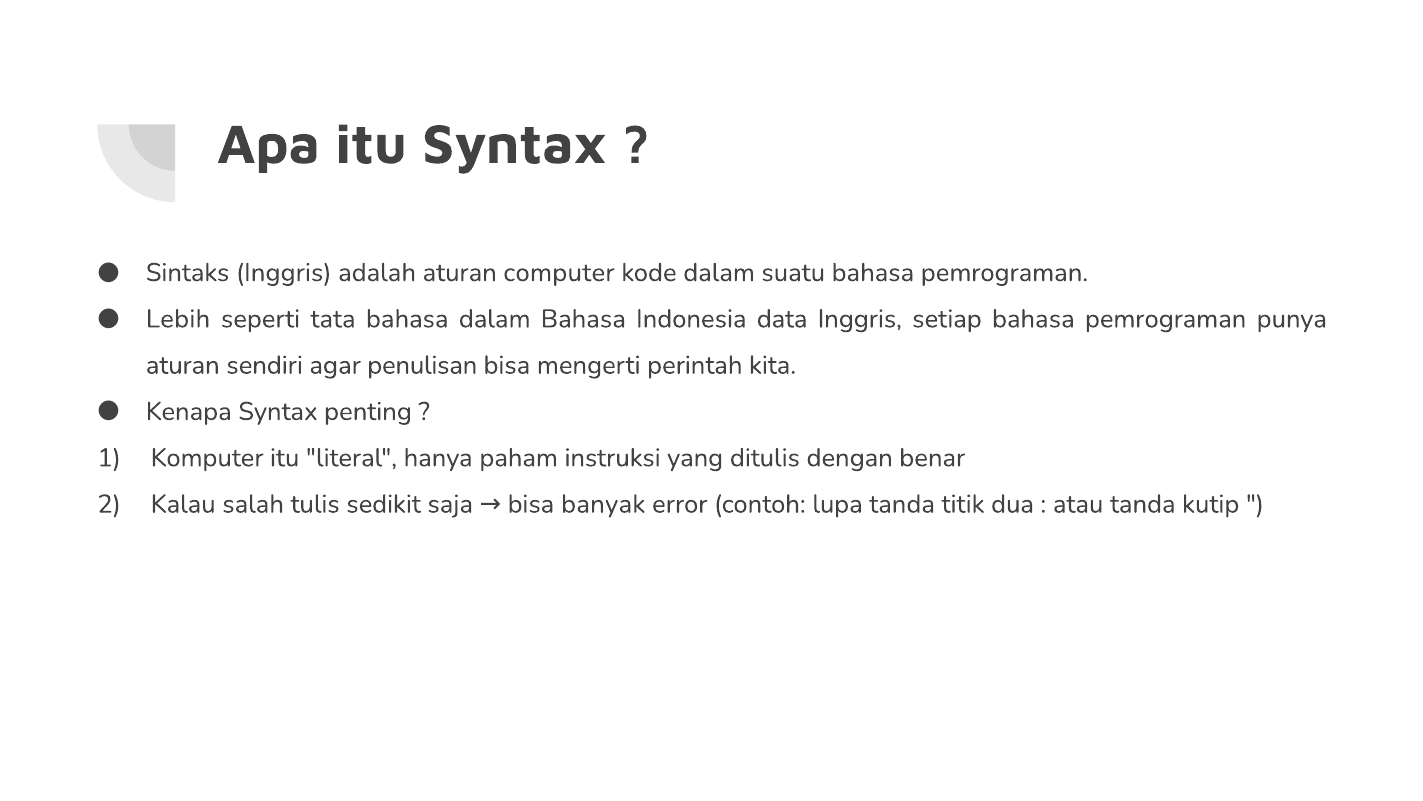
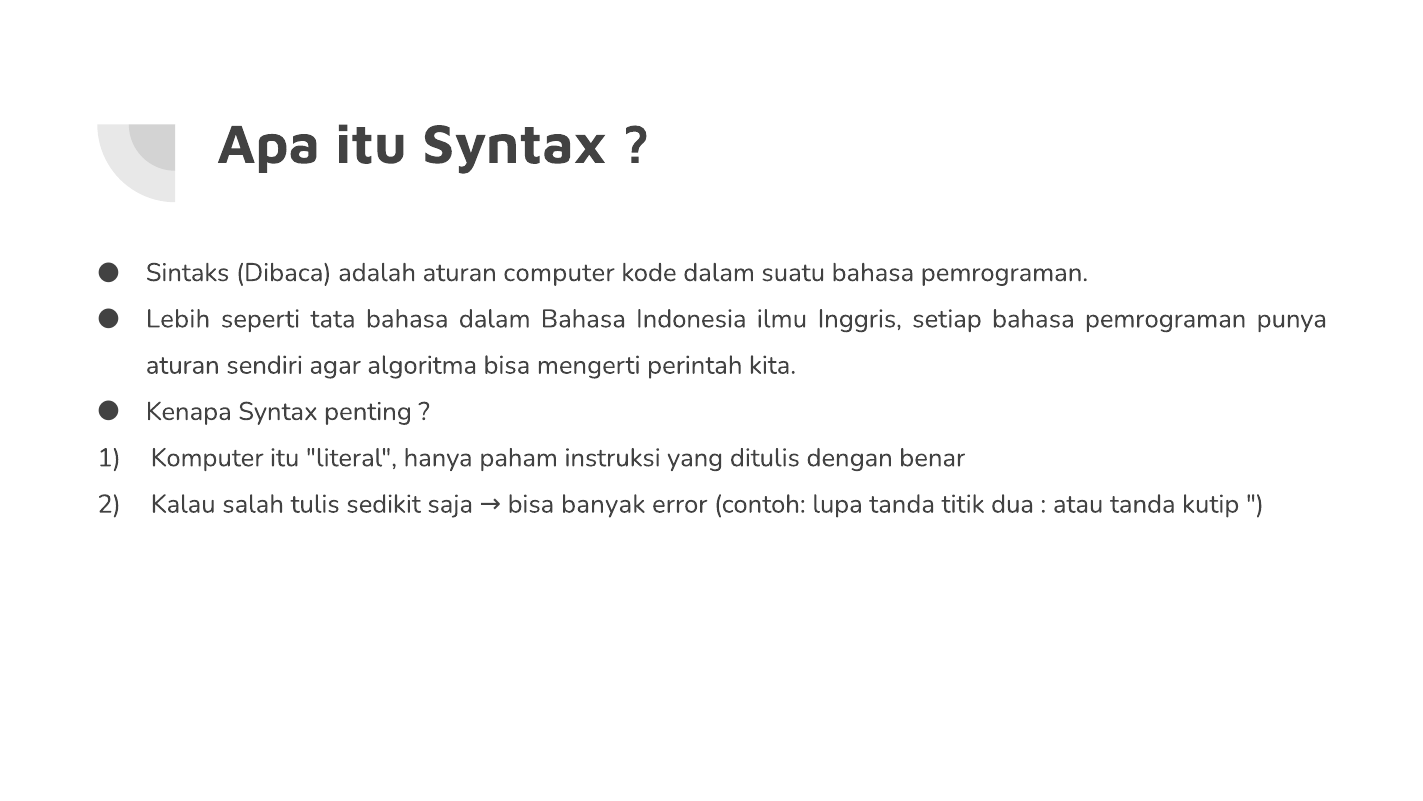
Sintaks Inggris: Inggris -> Dibaca
data: data -> ilmu
penulisan: penulisan -> algoritma
